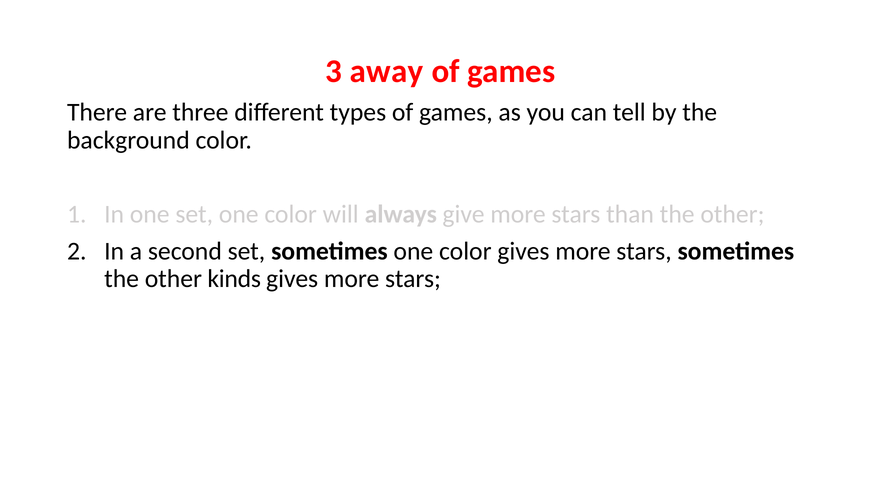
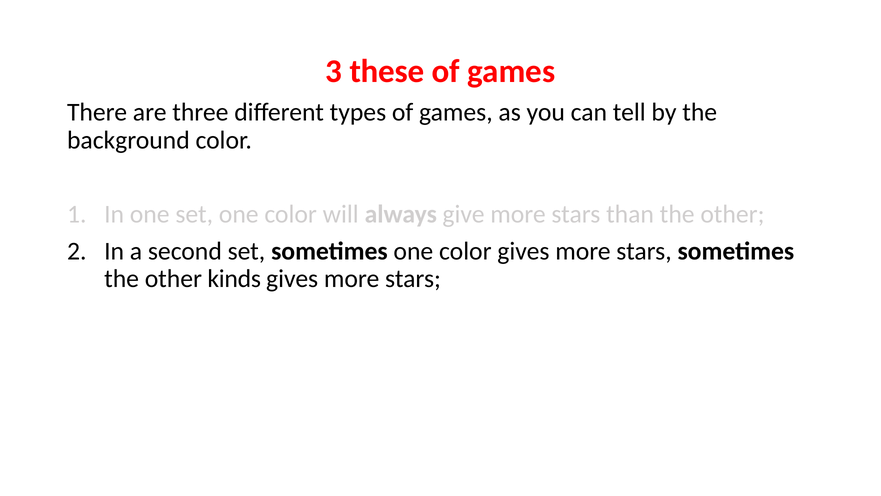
away: away -> these
